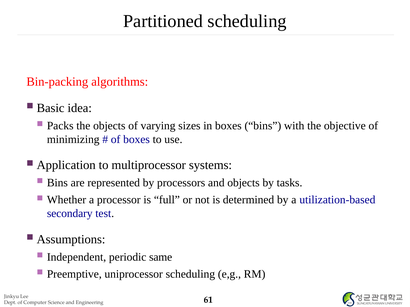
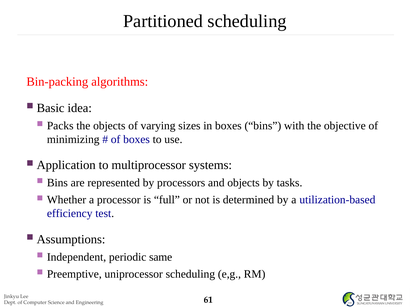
secondary: secondary -> efficiency
